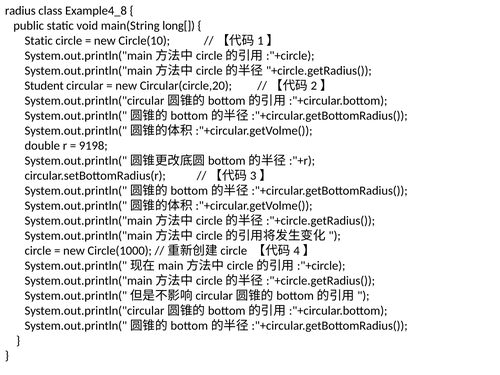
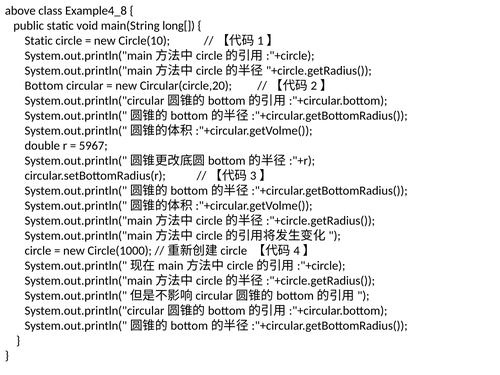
radius: radius -> above
Student: Student -> Bottom
9198: 9198 -> 5967
